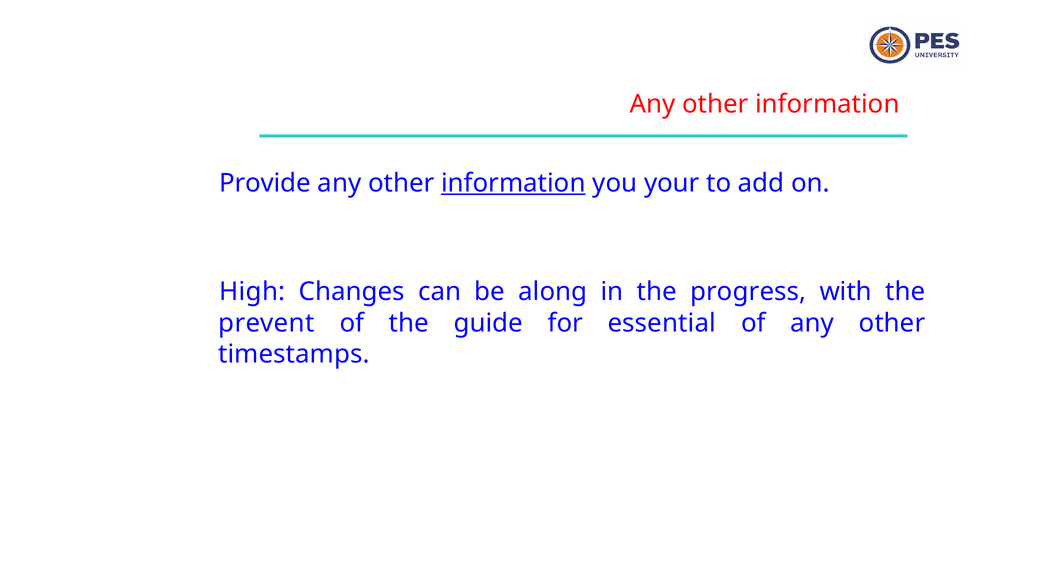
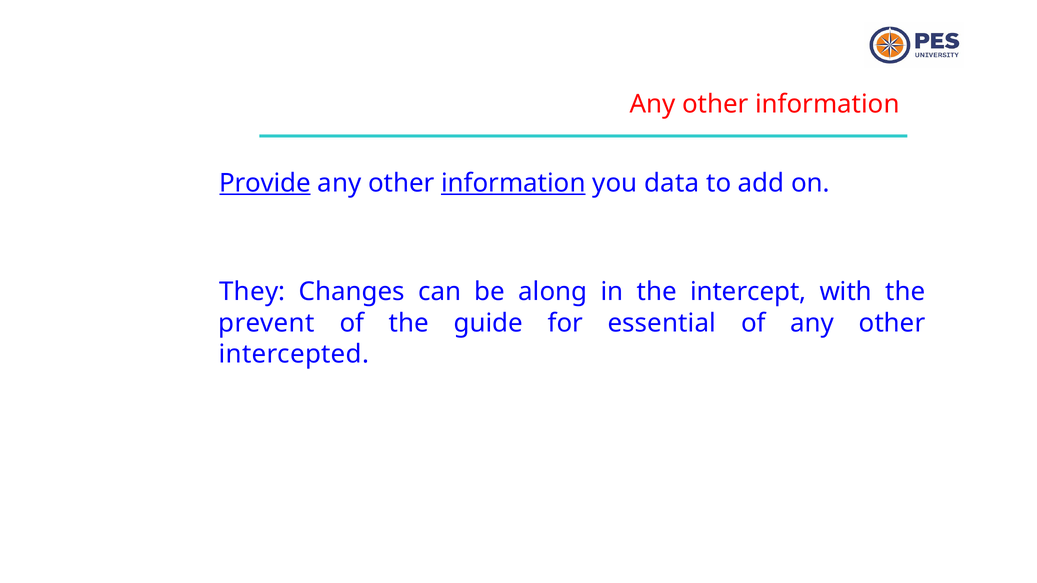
Provide underline: none -> present
your: your -> data
High: High -> They
progress: progress -> intercept
timestamps: timestamps -> intercepted
